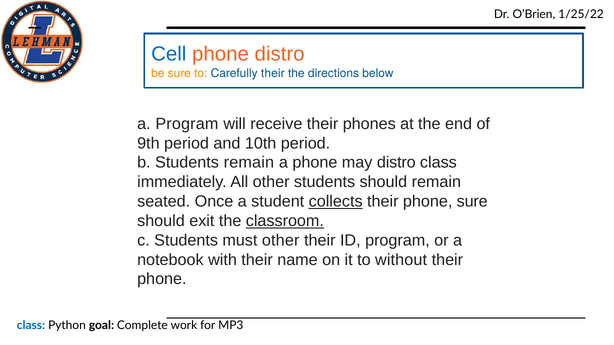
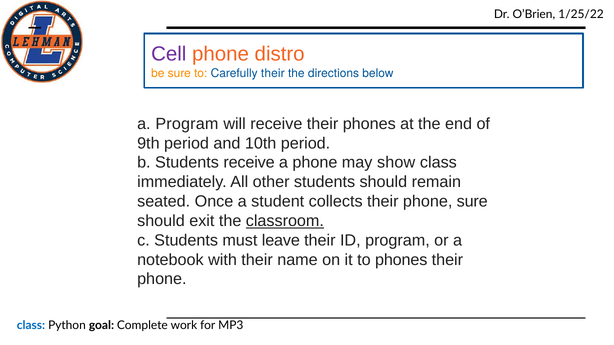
Cell colour: blue -> purple
Students remain: remain -> receive
may distro: distro -> show
collects underline: present -> none
must other: other -> leave
to without: without -> phones
